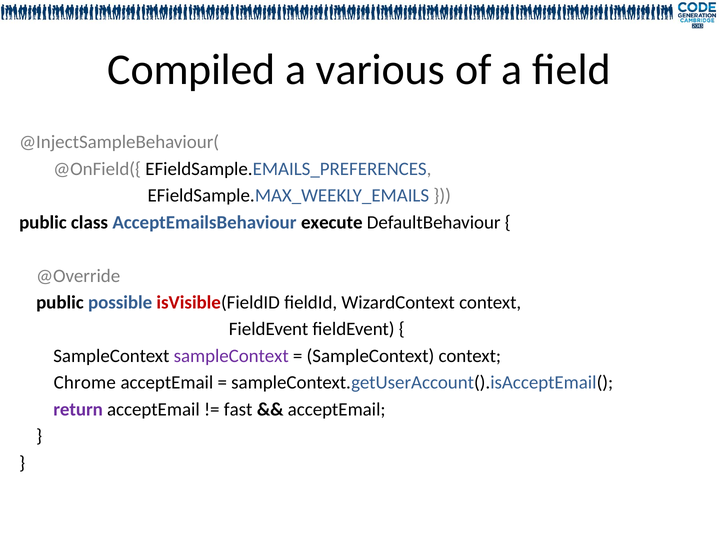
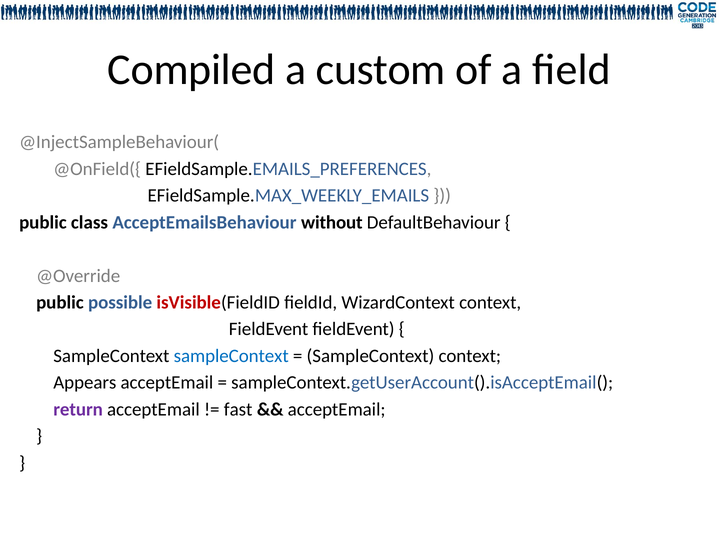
various: various -> custom
execute: execute -> without
sampleContext at (231, 356) colour: purple -> blue
Chrome: Chrome -> Appears
